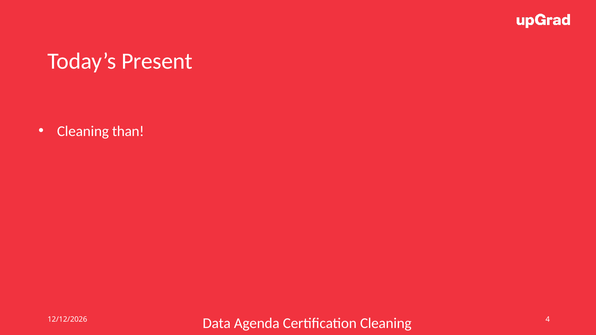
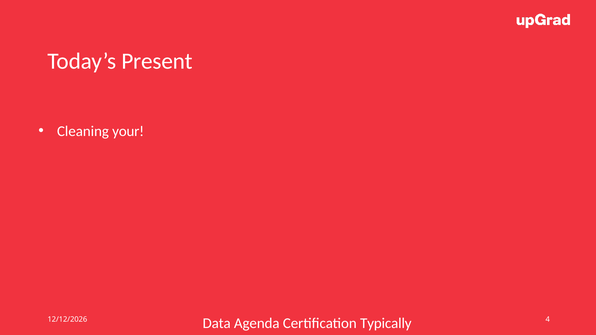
than: than -> your
Certification Cleaning: Cleaning -> Typically
